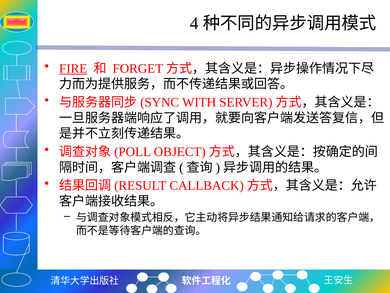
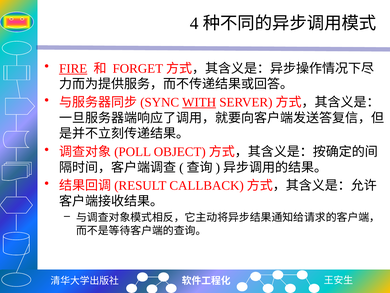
WITH underline: none -> present
